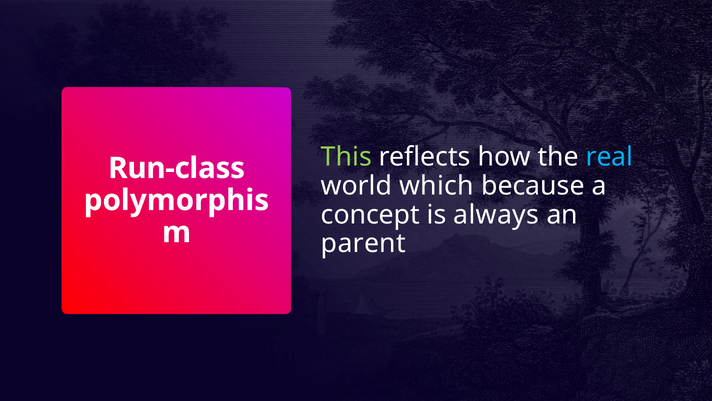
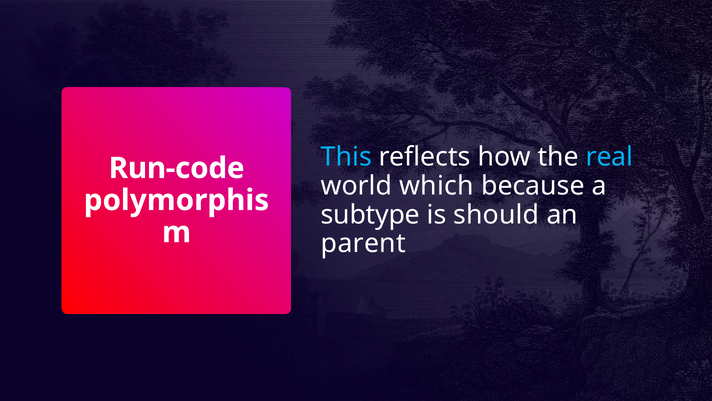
This colour: light green -> light blue
Run-class: Run-class -> Run-code
concept: concept -> subtype
always: always -> should
